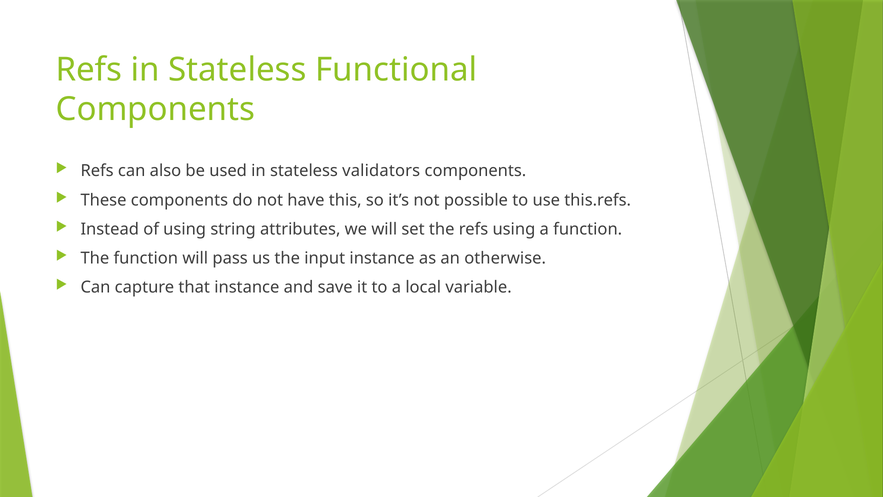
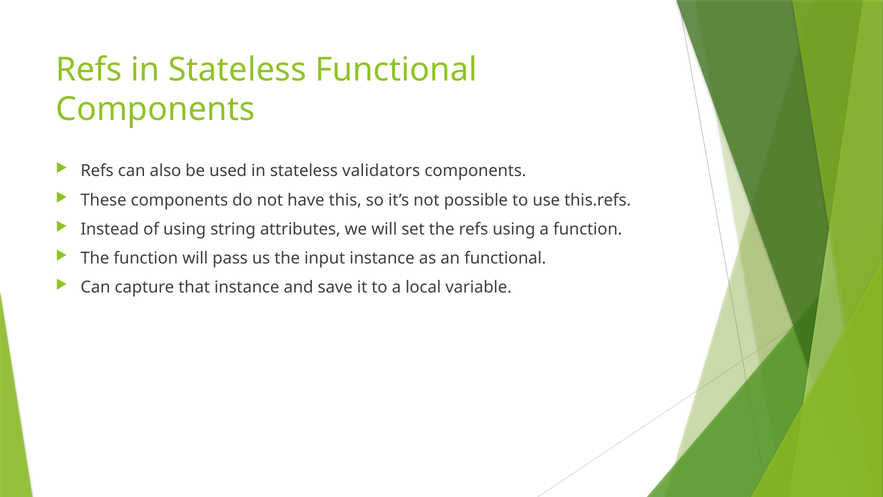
an otherwise: otherwise -> functional
